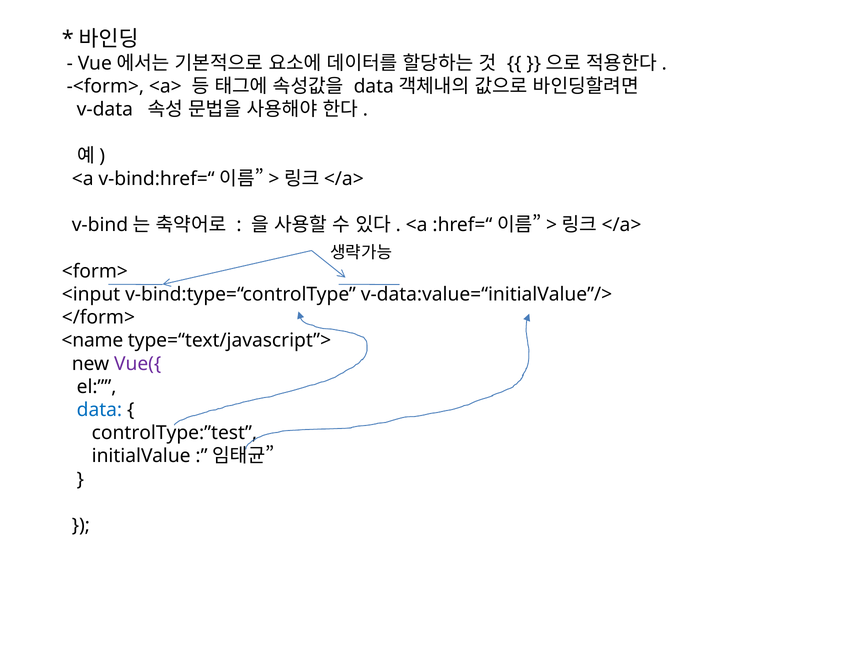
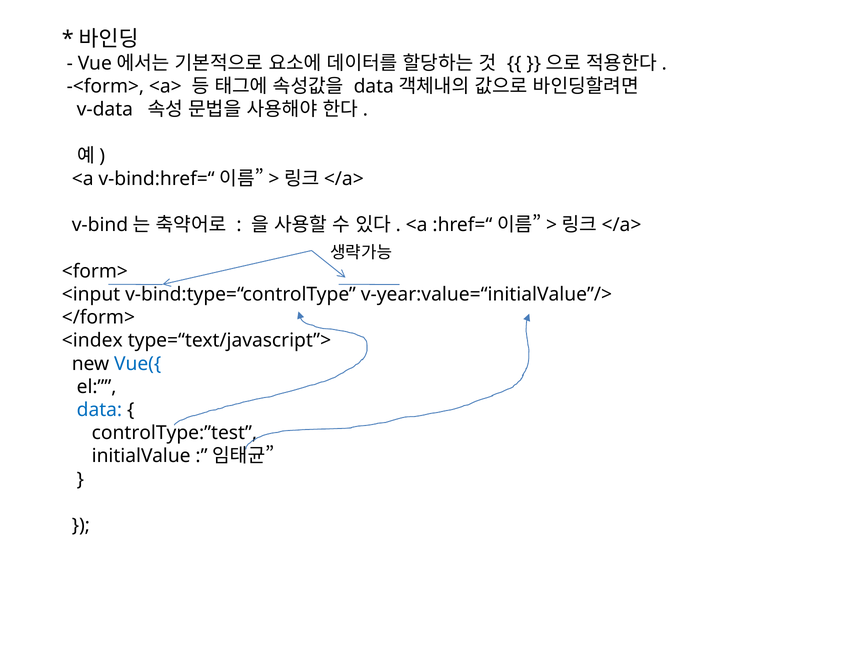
v-data:value=“initialValue”/>: v-data:value=“initialValue”/> -> v-year:value=“initialValue”/>
<name: <name -> <index
Vue({ colour: purple -> blue
